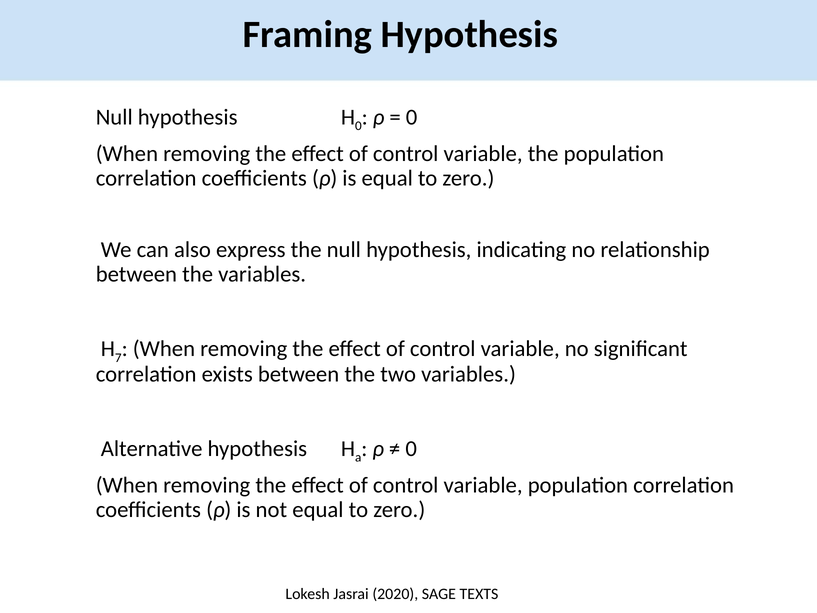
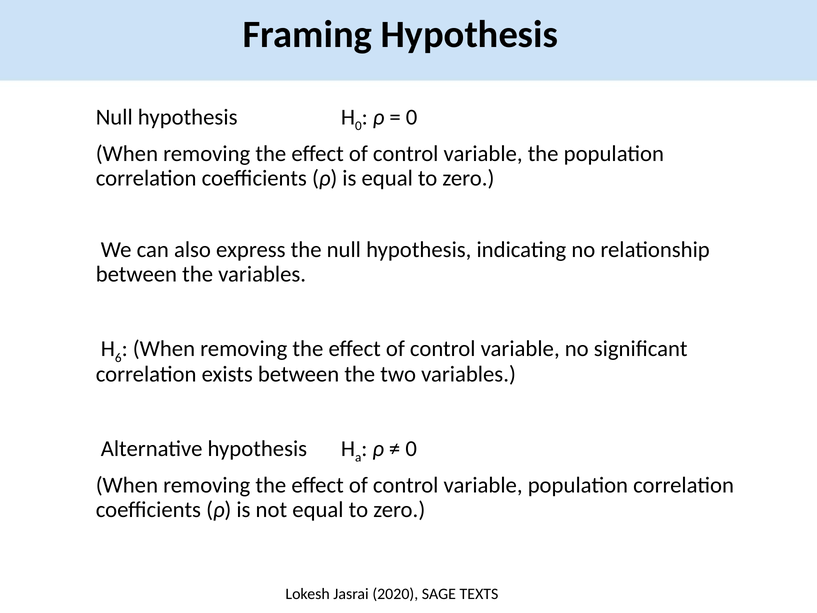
7: 7 -> 6
